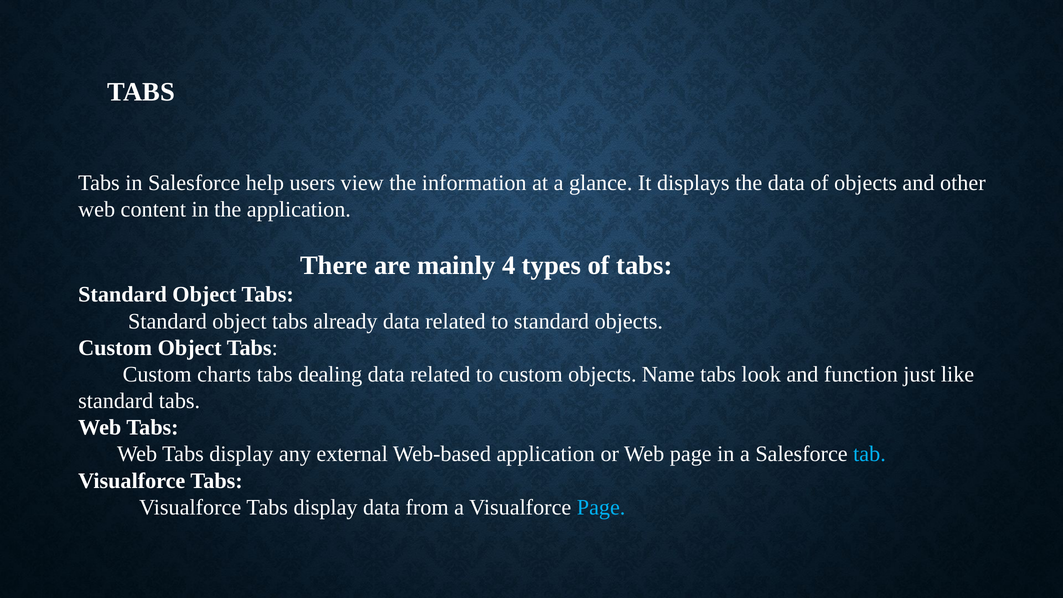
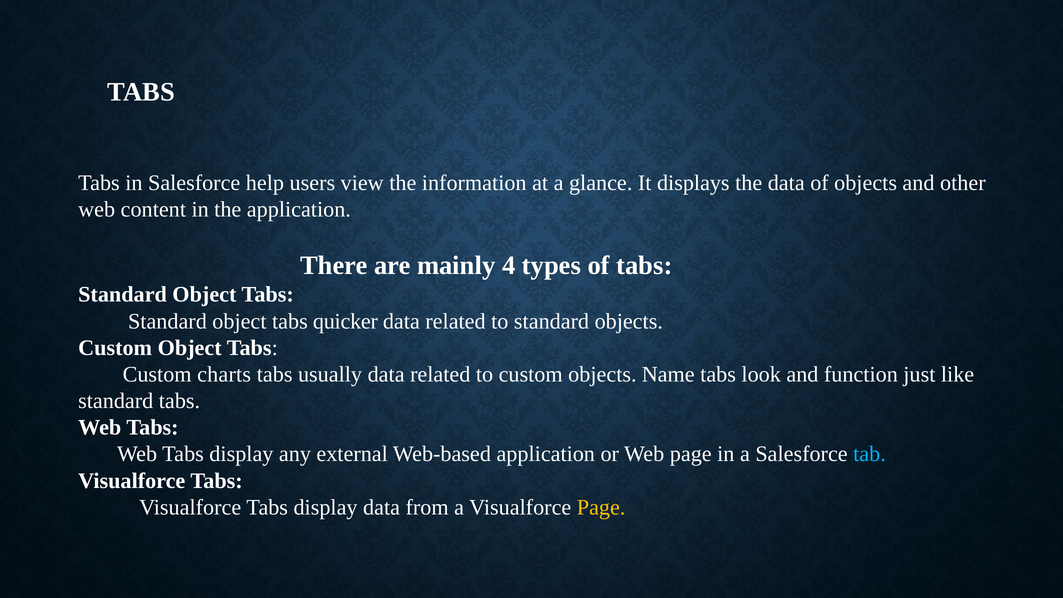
already: already -> quicker
dealing: dealing -> usually
Page at (601, 507) colour: light blue -> yellow
